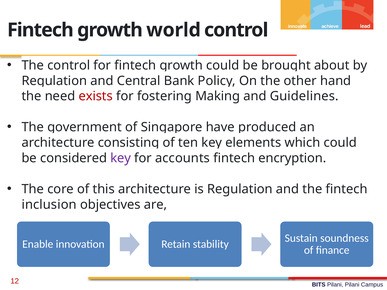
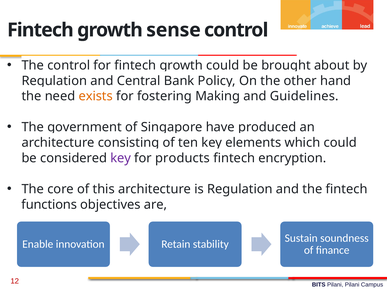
world: world -> sense
exists colour: red -> orange
accounts: accounts -> products
inclusion: inclusion -> functions
